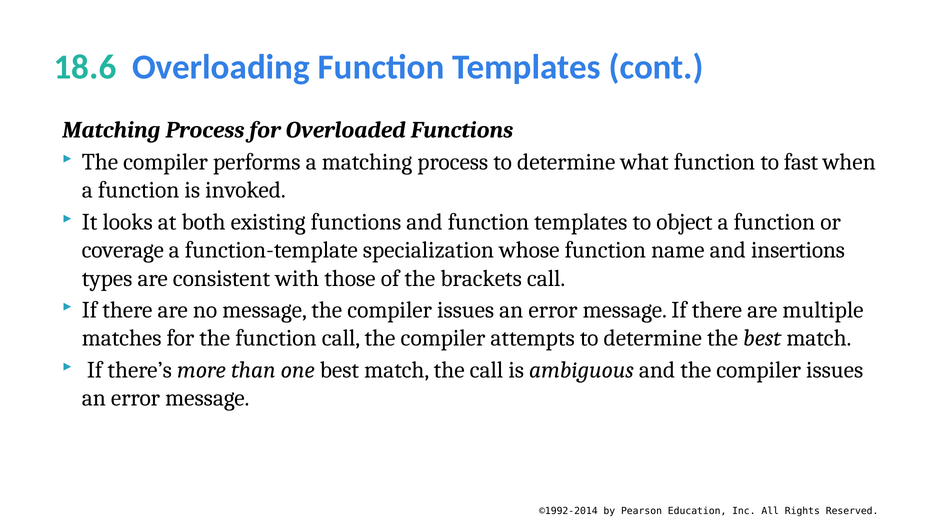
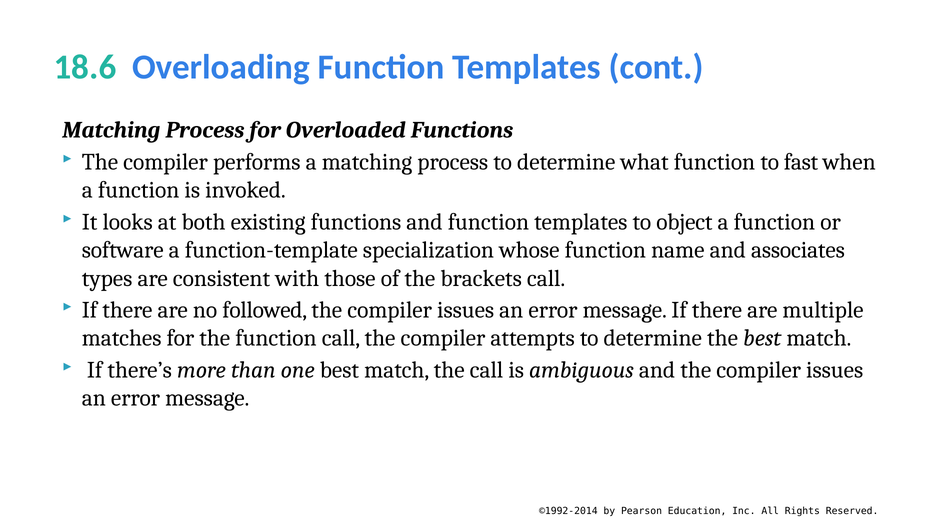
coverage: coverage -> software
insertions: insertions -> associates
no message: message -> followed
